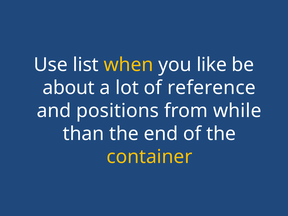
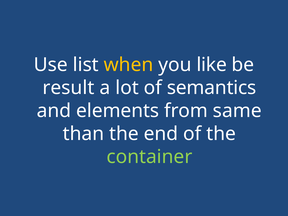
about: about -> result
reference: reference -> semantics
positions: positions -> elements
while: while -> same
container colour: yellow -> light green
